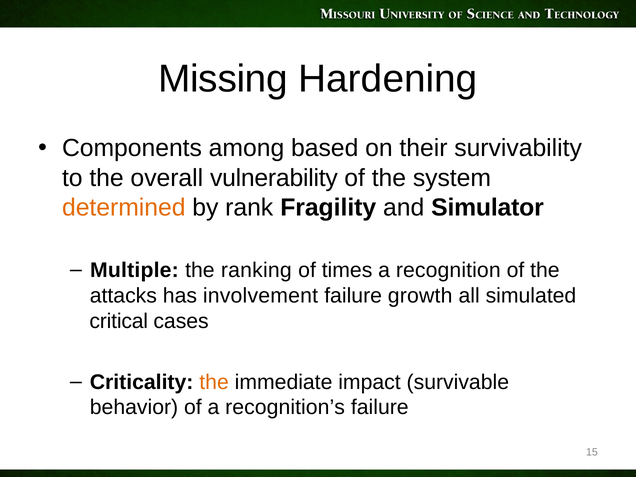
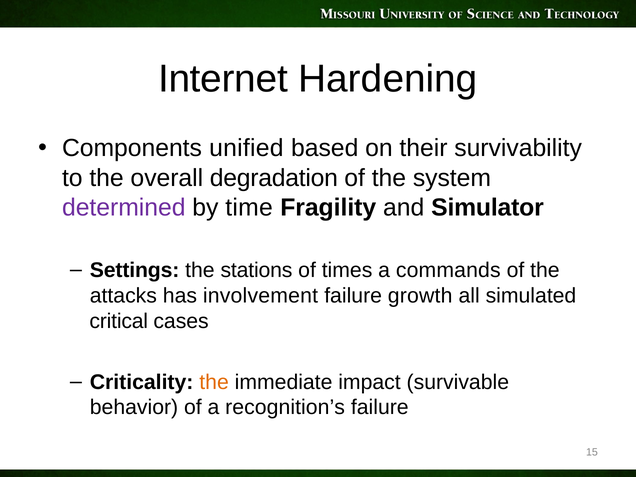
Missing: Missing -> Internet
among: among -> unified
vulnerability: vulnerability -> degradation
determined colour: orange -> purple
rank: rank -> time
Multiple: Multiple -> Settings
ranking: ranking -> stations
recognition: recognition -> commands
